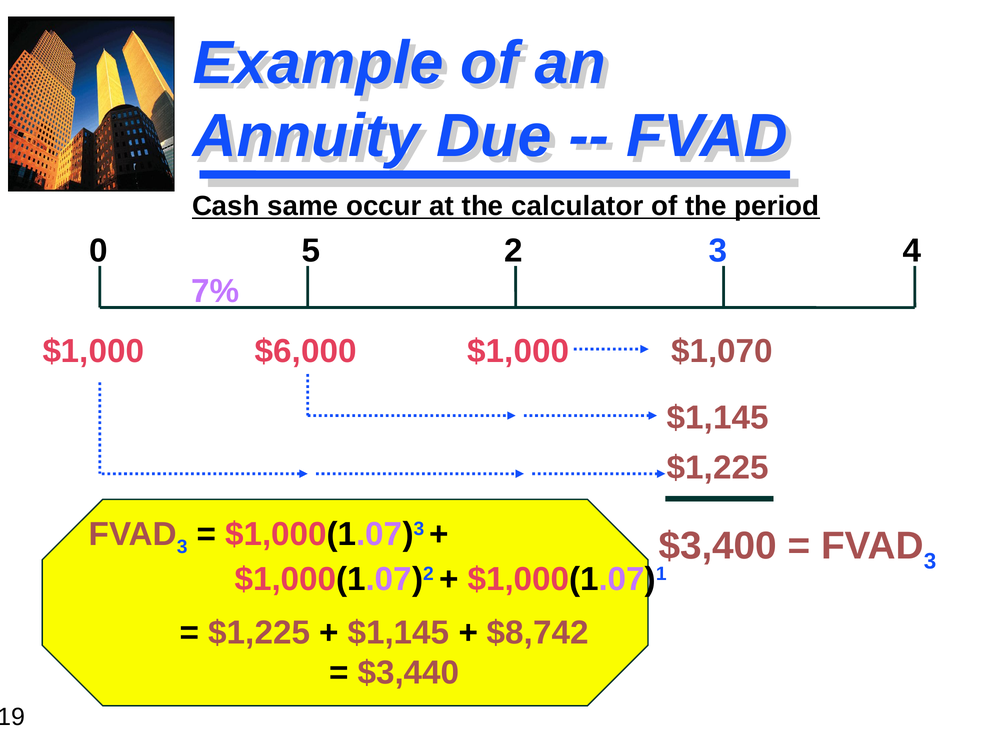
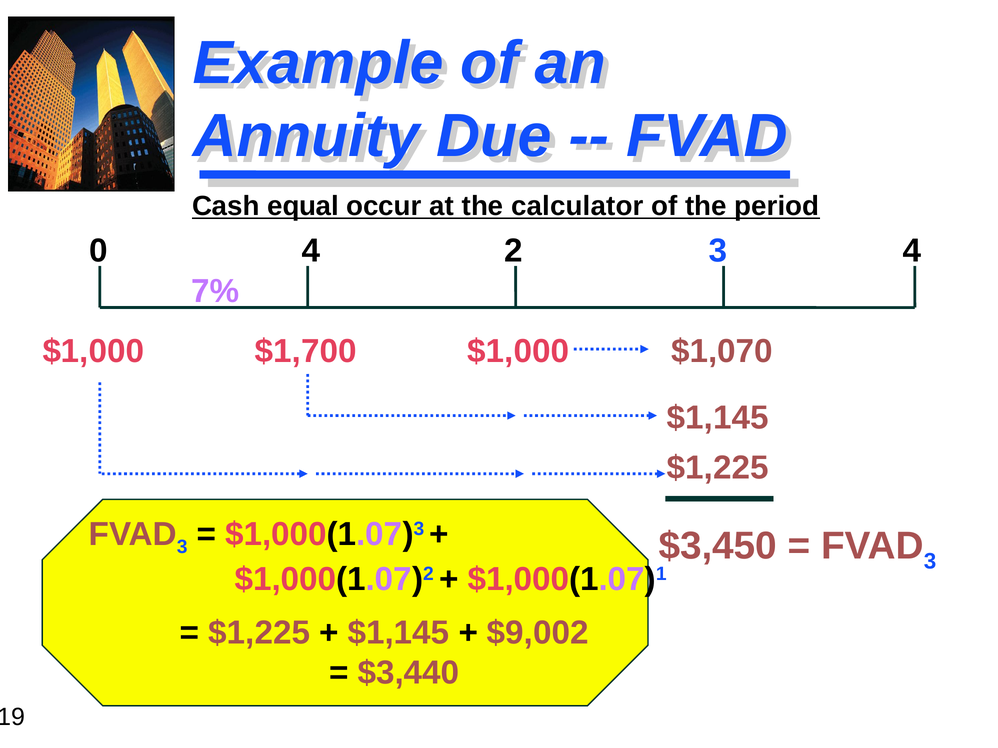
same: same -> equal
0 5: 5 -> 4
$6,000: $6,000 -> $1,700
$3,400: $3,400 -> $3,450
$8,742: $8,742 -> $9,002
